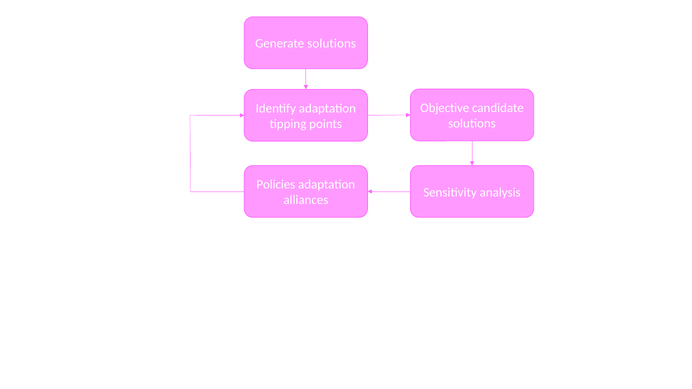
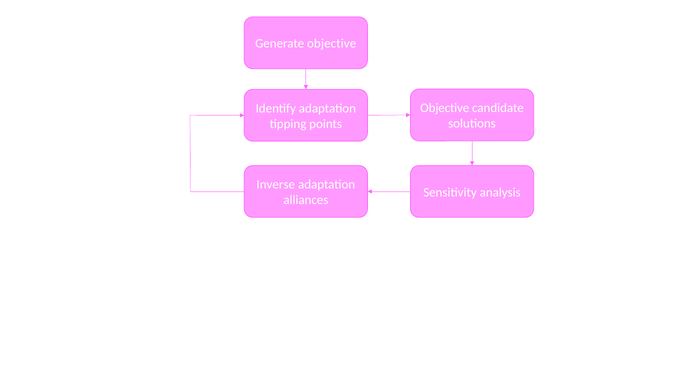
Generate solutions: solutions -> objective
Policies: Policies -> Inverse
